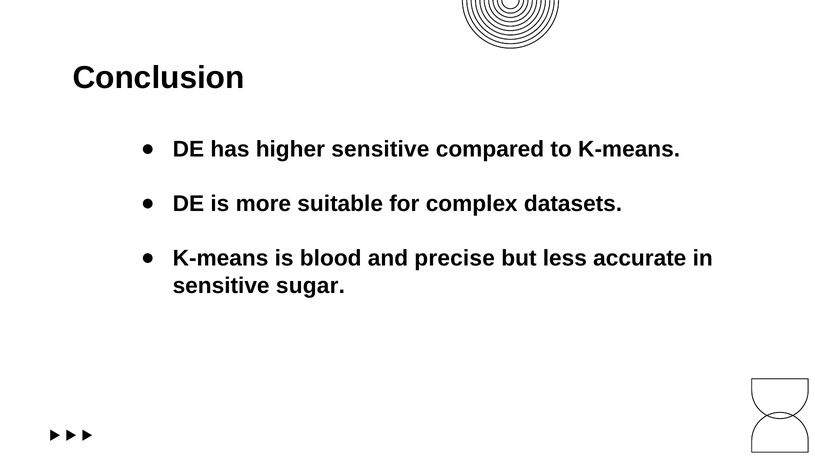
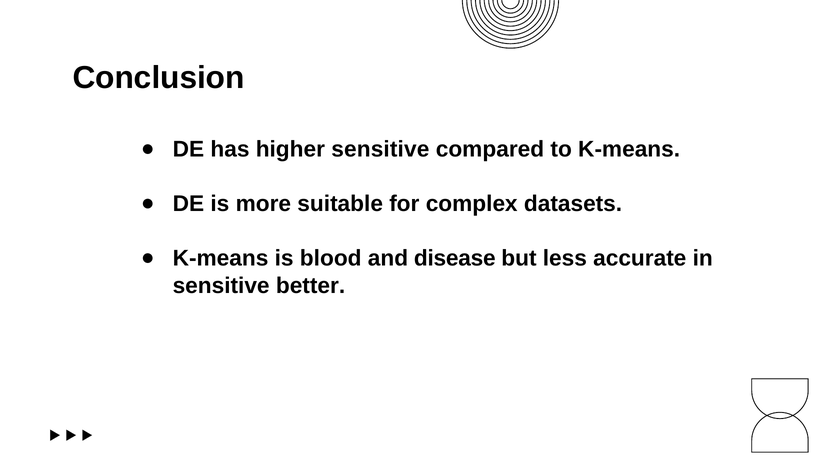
precise: precise -> disease
sugar: sugar -> better
